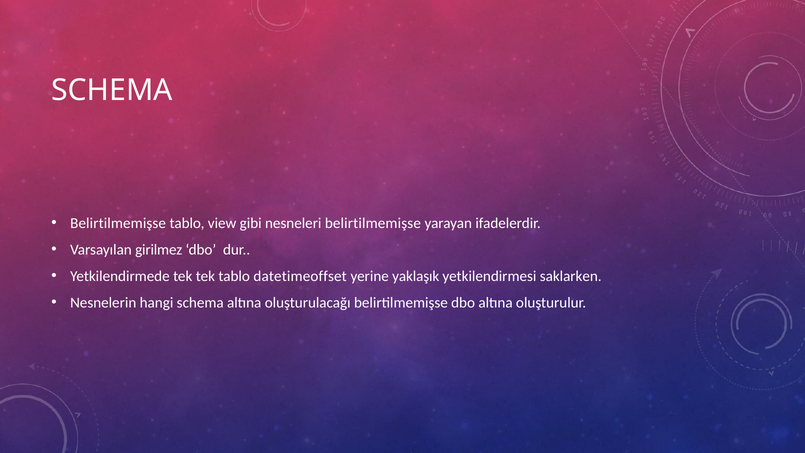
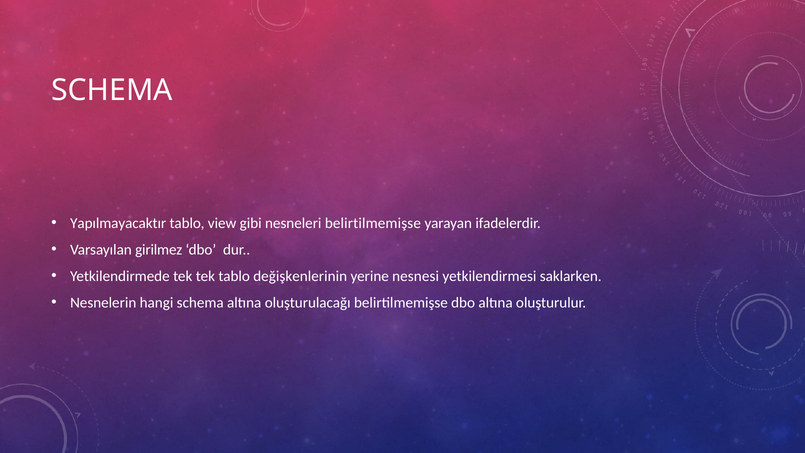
Belirtilmemişse at (118, 223): Belirtilmemişse -> Yapılmayacaktır
datetimeoffset: datetimeoffset -> değişkenlerinin
yaklaşık: yaklaşık -> nesnesi
